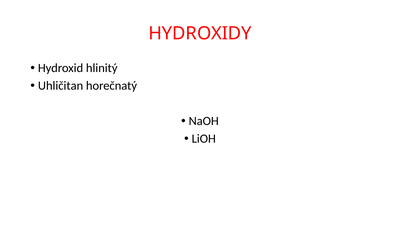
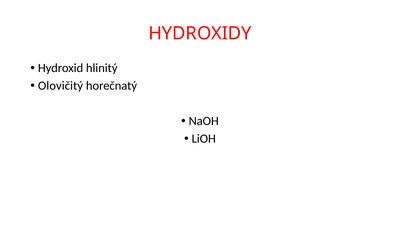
Uhličitan: Uhličitan -> Olovičitý
